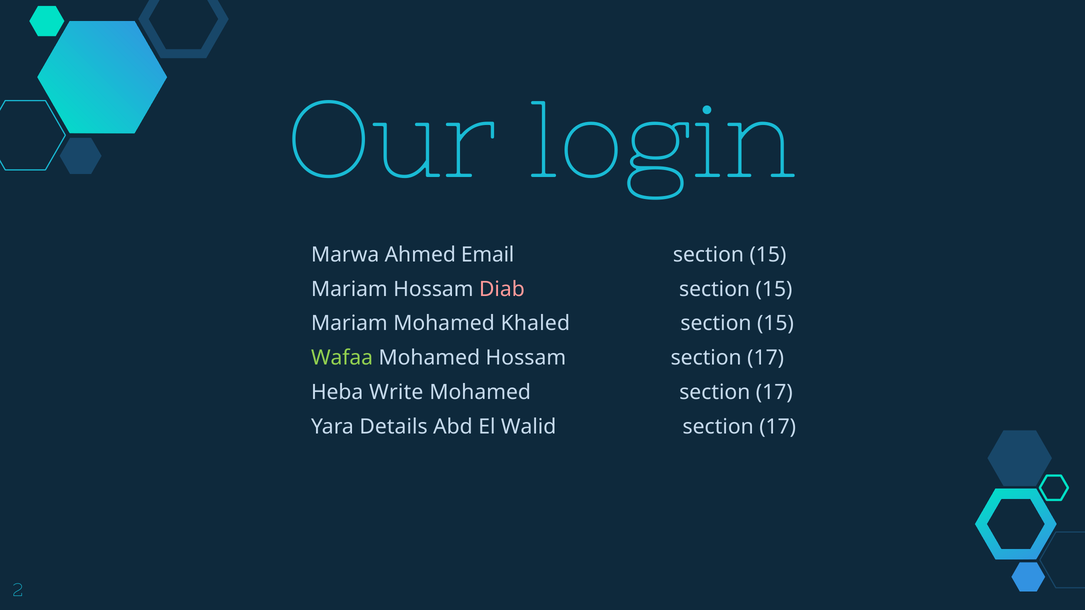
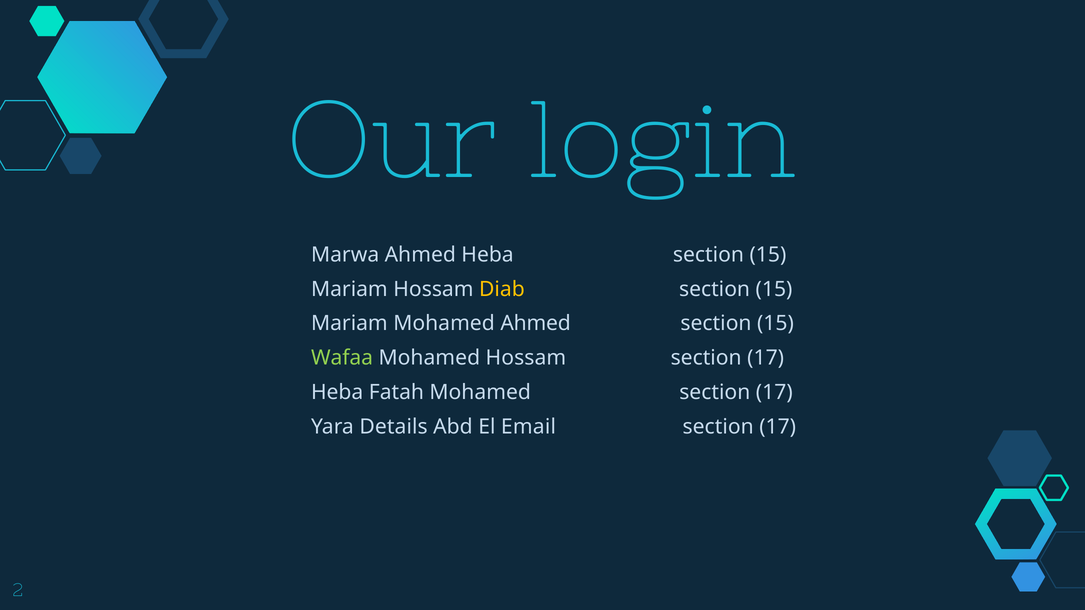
Ahmed Email: Email -> Heba
Diab colour: pink -> yellow
Mohamed Khaled: Khaled -> Ahmed
Write: Write -> Fatah
Walid: Walid -> Email
